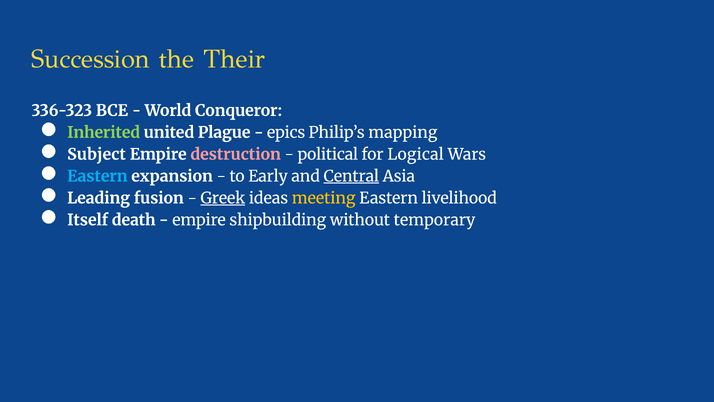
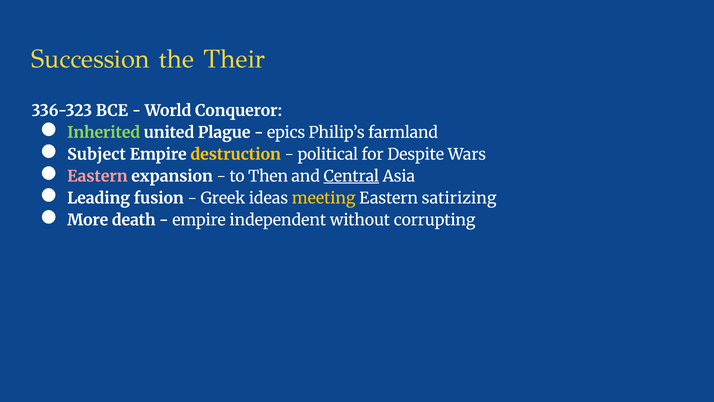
mapping: mapping -> farmland
destruction colour: pink -> yellow
Logical: Logical -> Despite
Eastern at (97, 176) colour: light blue -> pink
Early: Early -> Then
Greek underline: present -> none
livelihood: livelihood -> satirizing
Itself: Itself -> More
shipbuilding: shipbuilding -> independent
temporary: temporary -> corrupting
